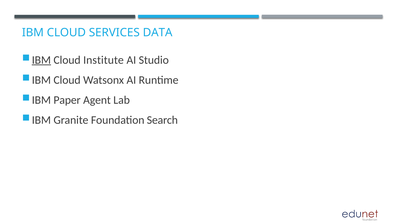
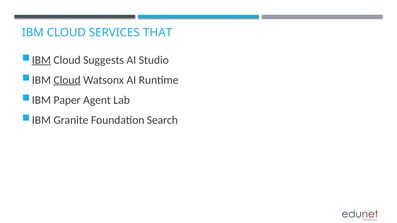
DATA: DATA -> THAT
Institute: Institute -> Suggests
Cloud at (67, 80) underline: none -> present
